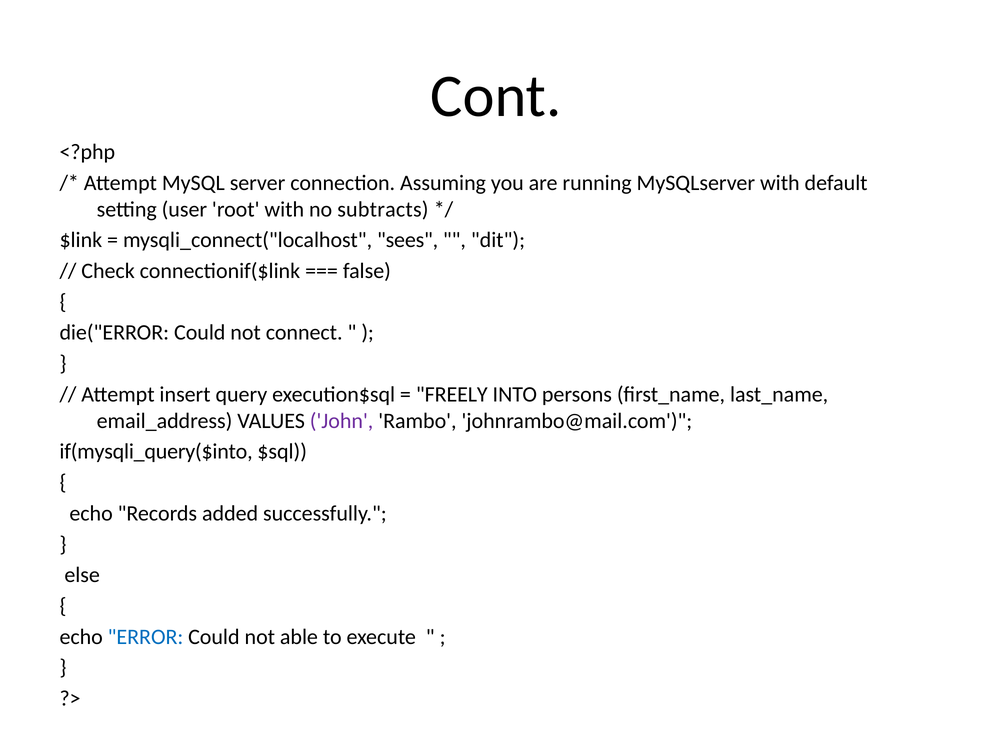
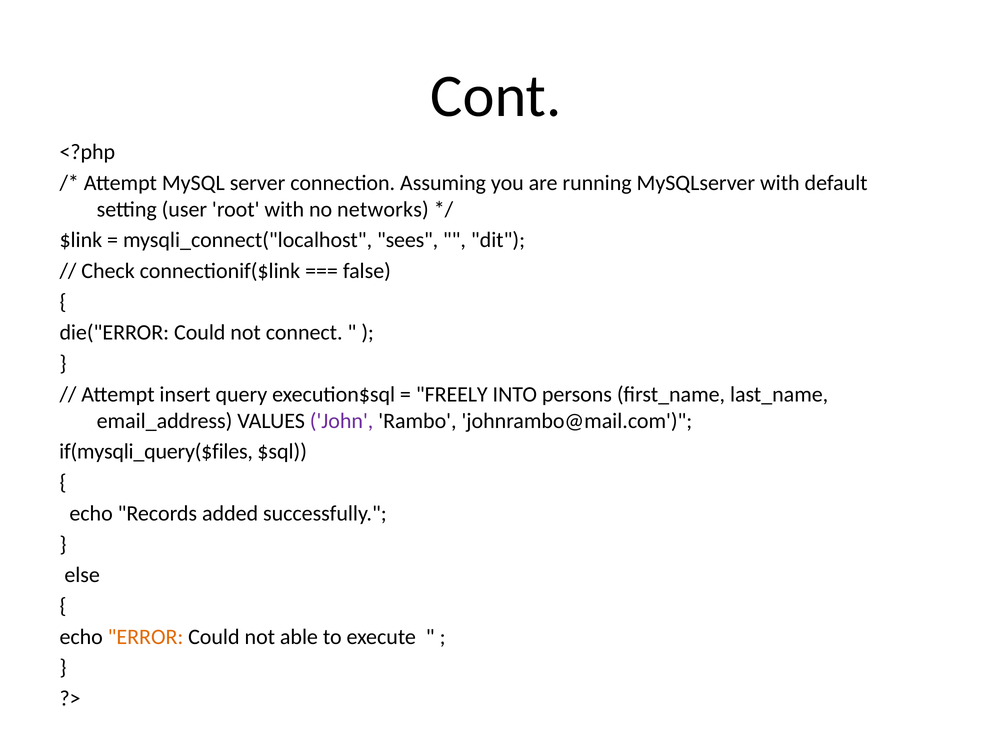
subtracts: subtracts -> networks
if(mysqli_query($into: if(mysqli_query($into -> if(mysqli_query($files
ERROR colour: blue -> orange
